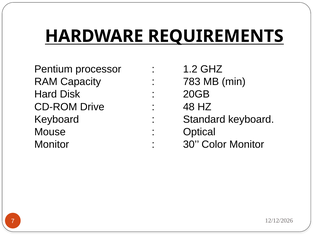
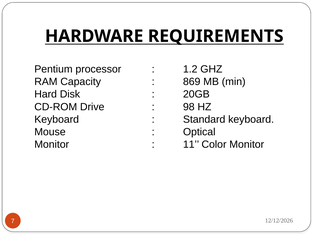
783: 783 -> 869
48: 48 -> 98
30: 30 -> 11
